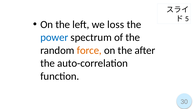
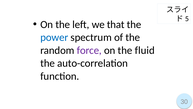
loss: loss -> that
force colour: orange -> purple
after: after -> fluid
